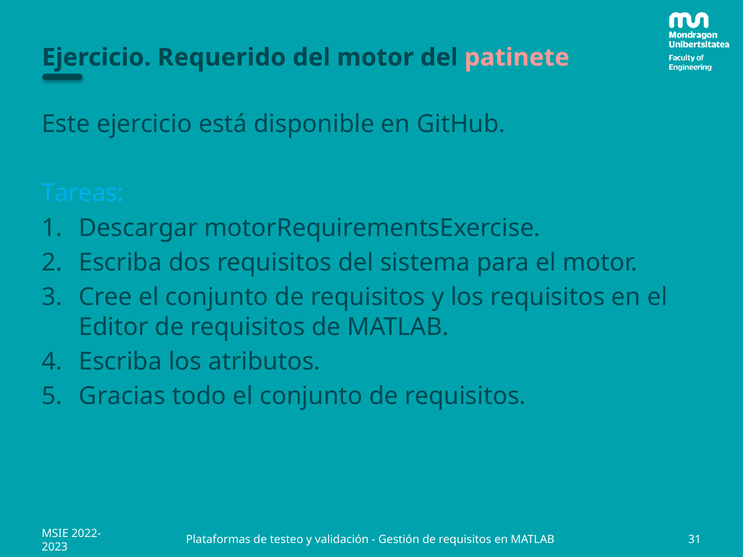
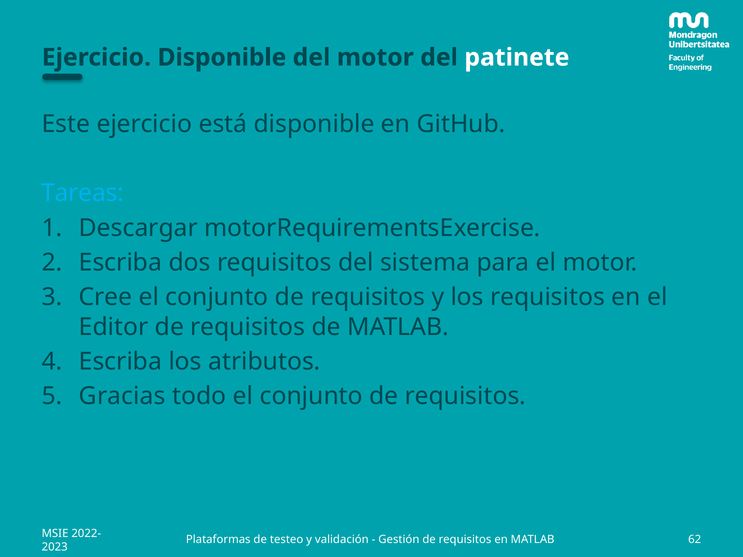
Ejercicio Requerido: Requerido -> Disponible
patinete colour: pink -> white
31: 31 -> 62
